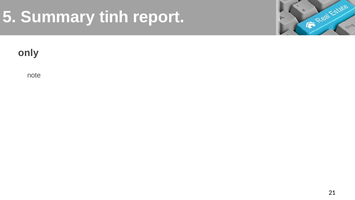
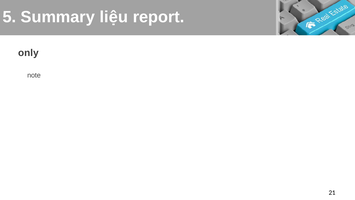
tinh: tinh -> liệu
